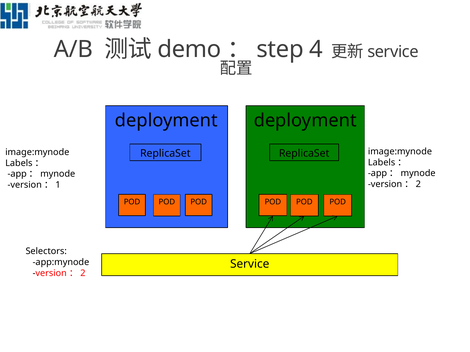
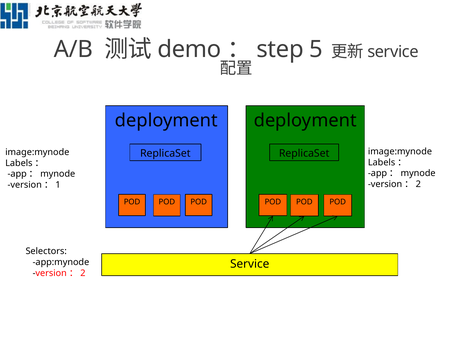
4: 4 -> 5
